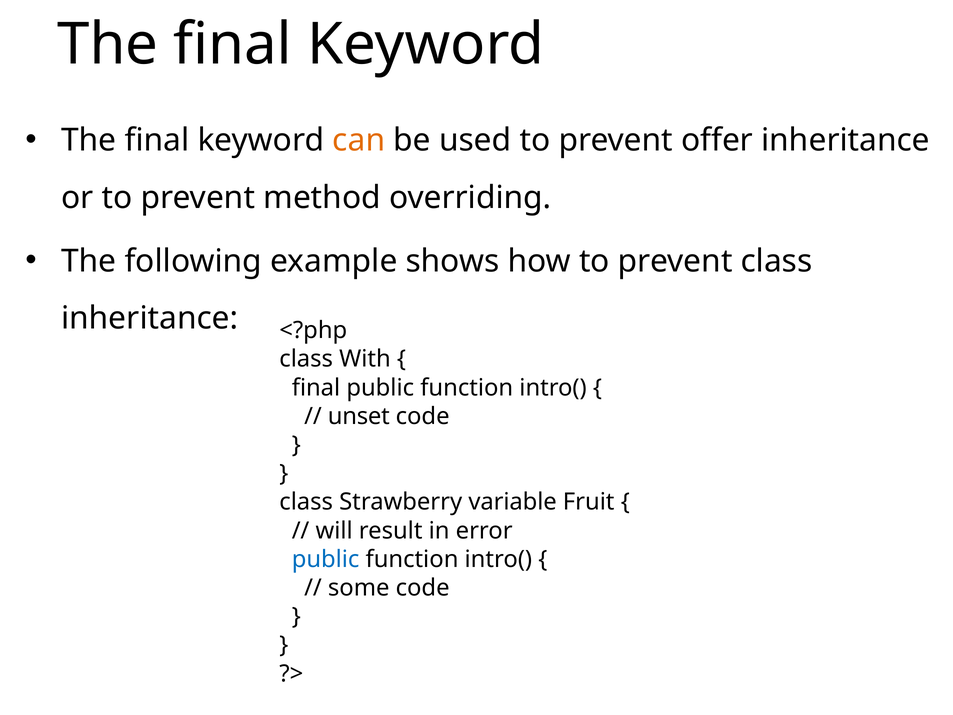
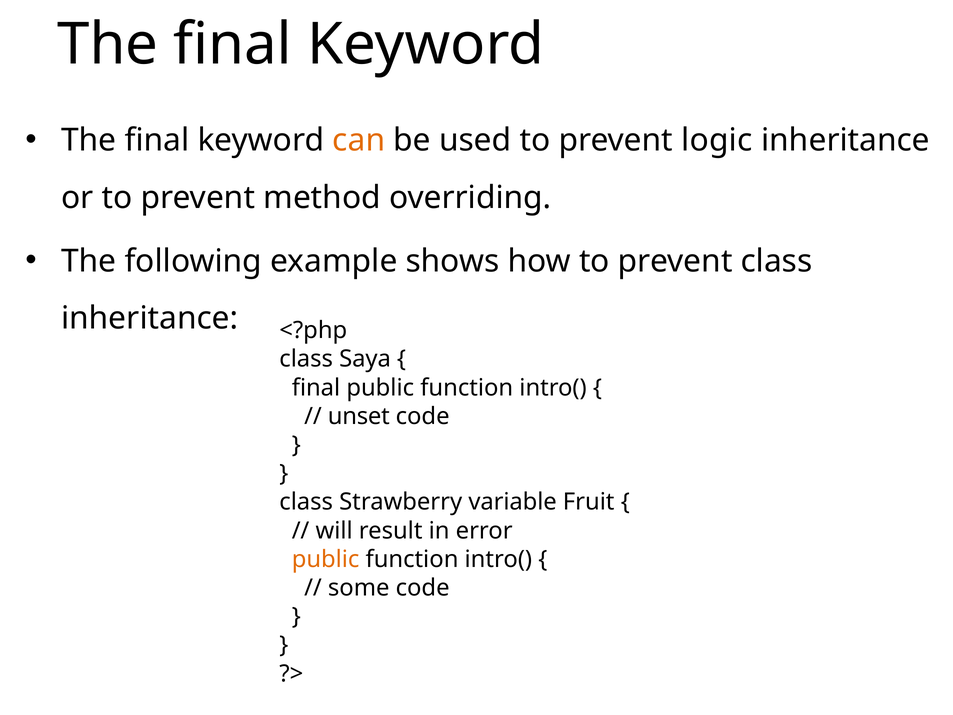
offer: offer -> logic
With: With -> Saya
public at (326, 559) colour: blue -> orange
